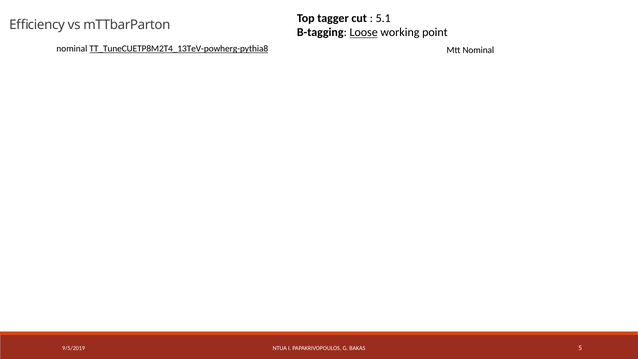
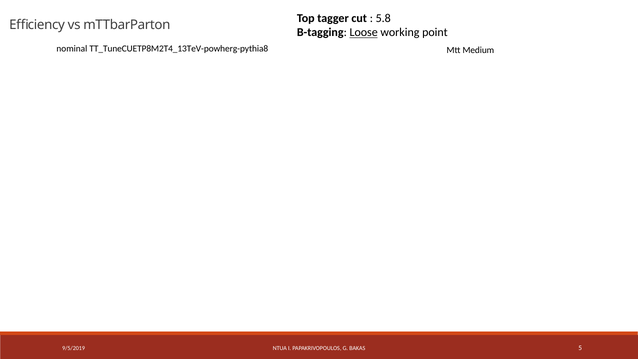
5.1: 5.1 -> 5.8
TT_TuneCUETP8M2T4_13TeV-powherg-pythia8 underline: present -> none
Mtt Nominal: Nominal -> Medium
